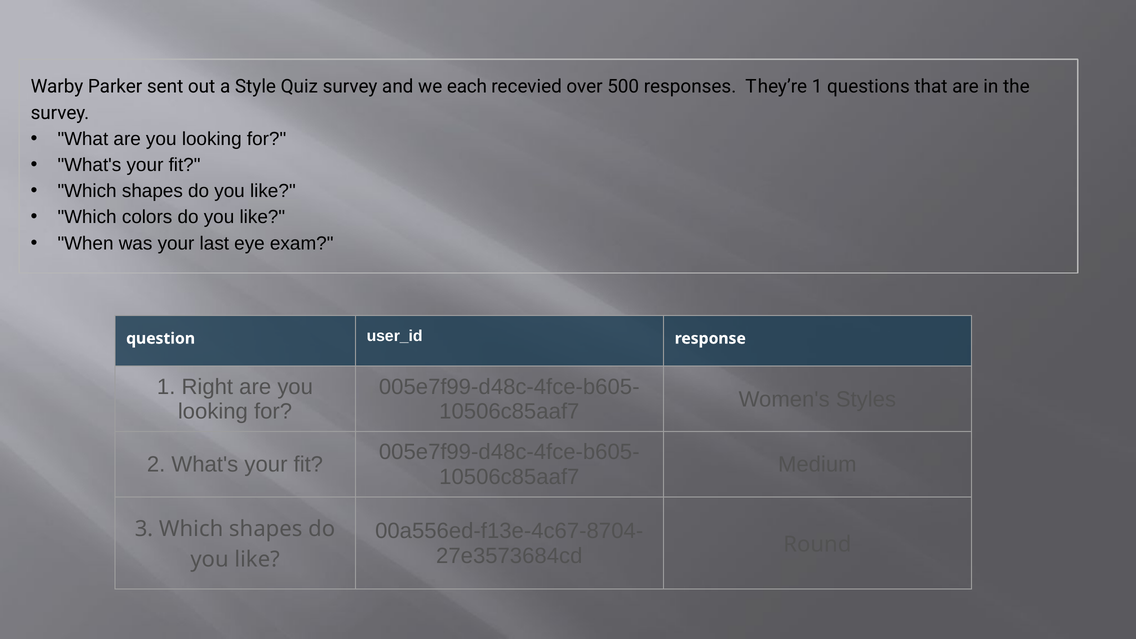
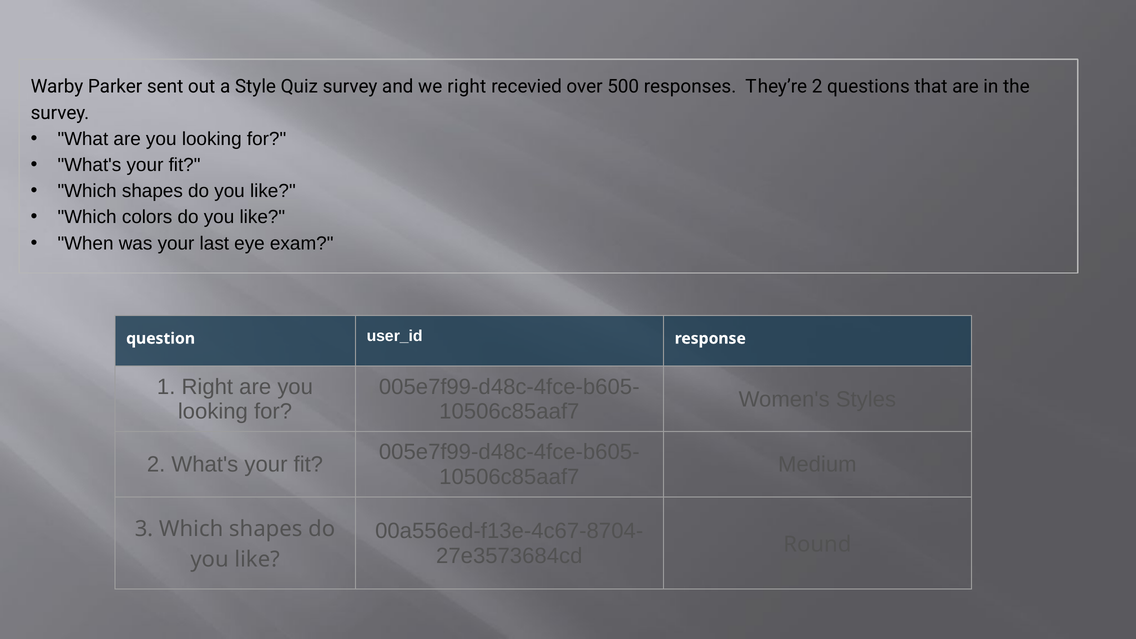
we each: each -> right
They’re 1: 1 -> 2
